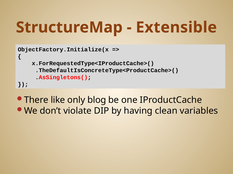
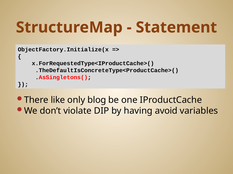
Extensible: Extensible -> Statement
clean: clean -> avoid
